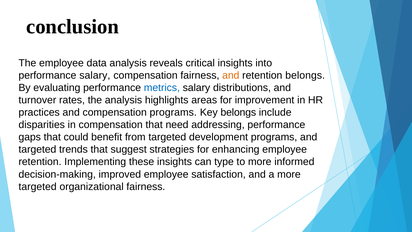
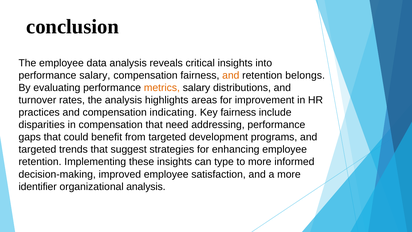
metrics colour: blue -> orange
compensation programs: programs -> indicating
Key belongs: belongs -> fairness
targeted at (38, 186): targeted -> identifier
organizational fairness: fairness -> analysis
